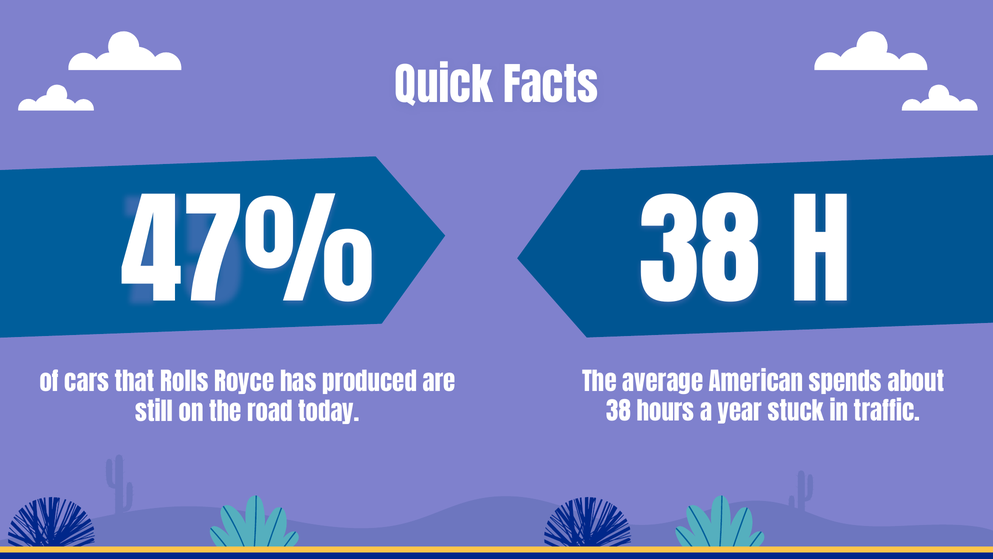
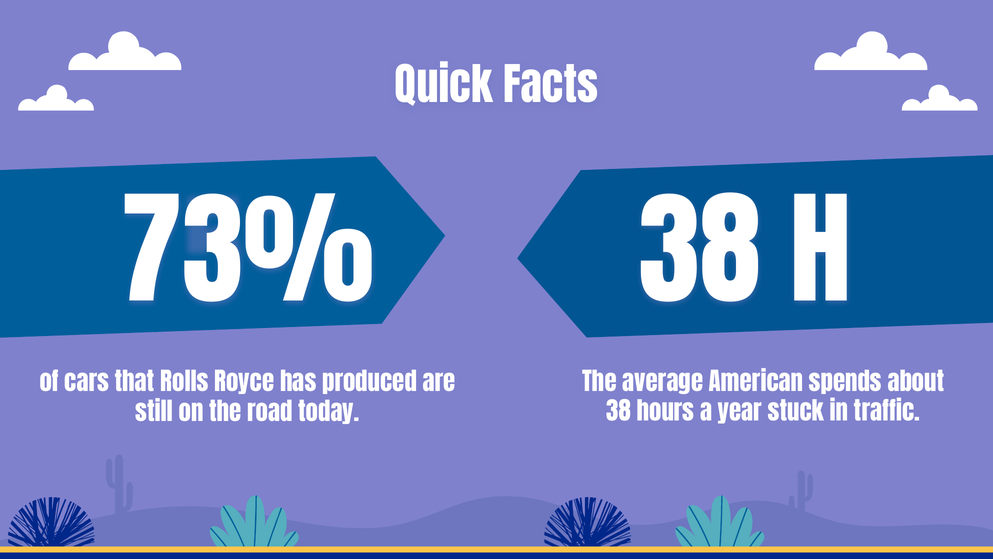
47%: 47% -> 73%
